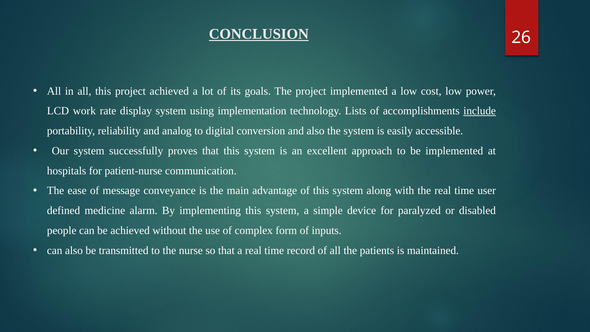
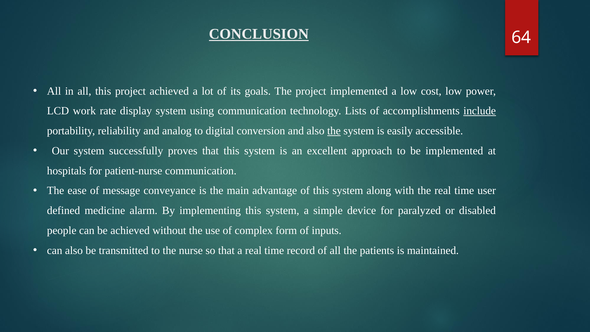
26: 26 -> 64
using implementation: implementation -> communication
the at (334, 131) underline: none -> present
